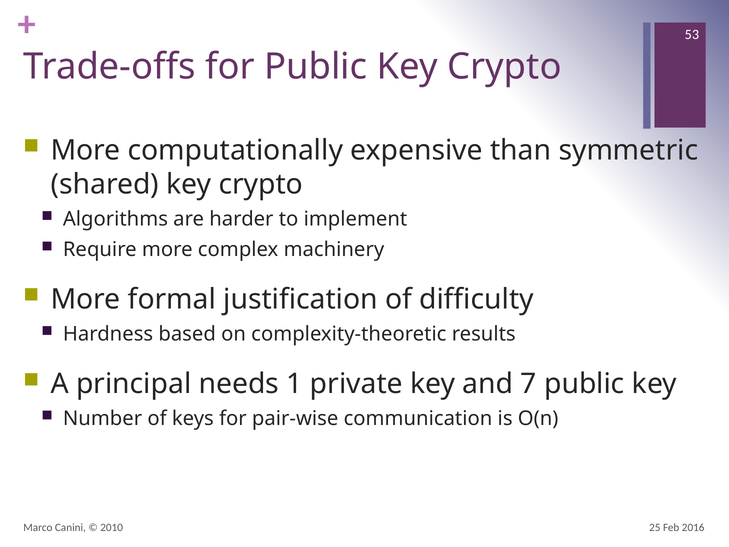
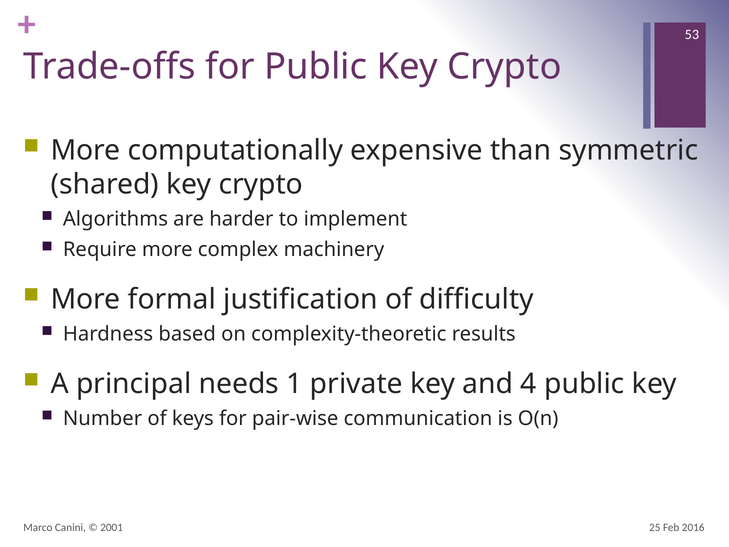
7: 7 -> 4
2010: 2010 -> 2001
